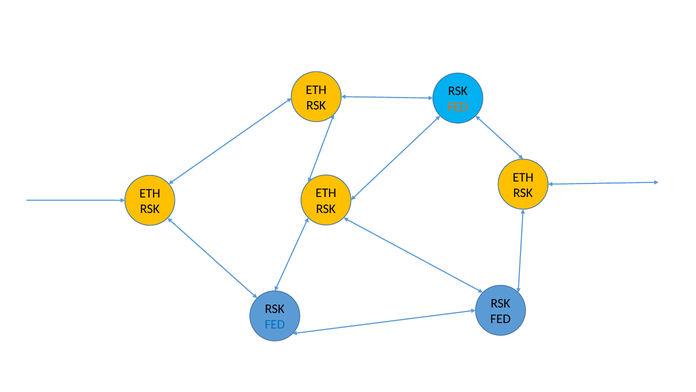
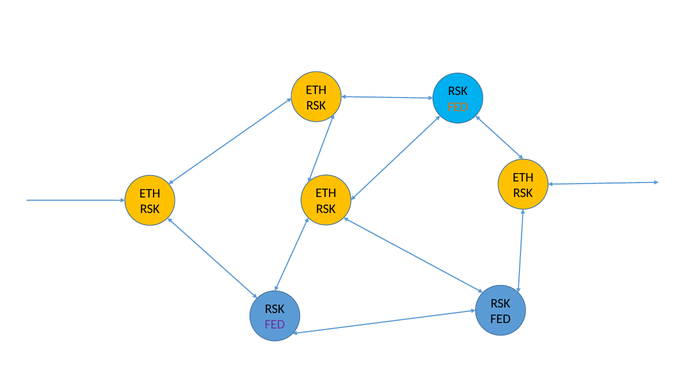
FED at (275, 324) colour: blue -> purple
